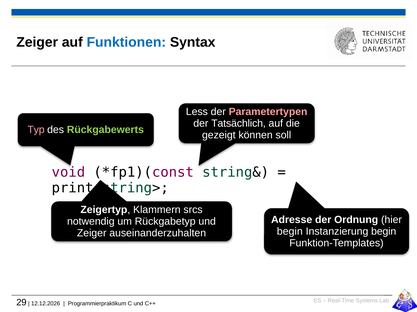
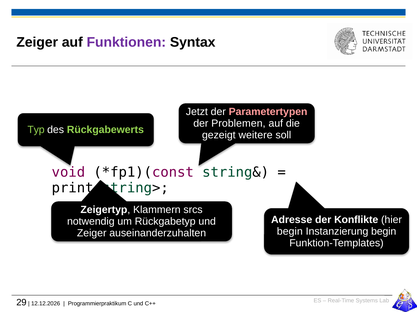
Funktionen colour: blue -> purple
Less: Less -> Jetzt
Tatsächlich: Tatsächlich -> Problemen
Typ colour: pink -> light green
können: können -> weitere
Ordnung: Ordnung -> Konflikte
